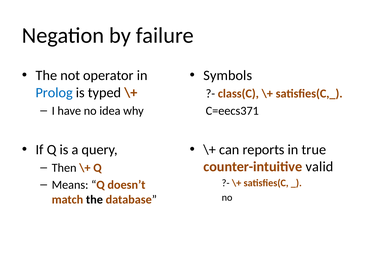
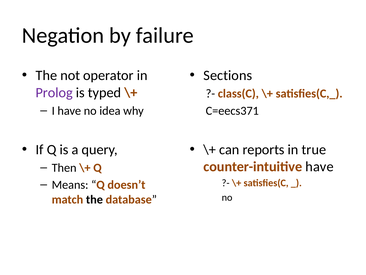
Symbols: Symbols -> Sections
Prolog colour: blue -> purple
counter-intuitive valid: valid -> have
